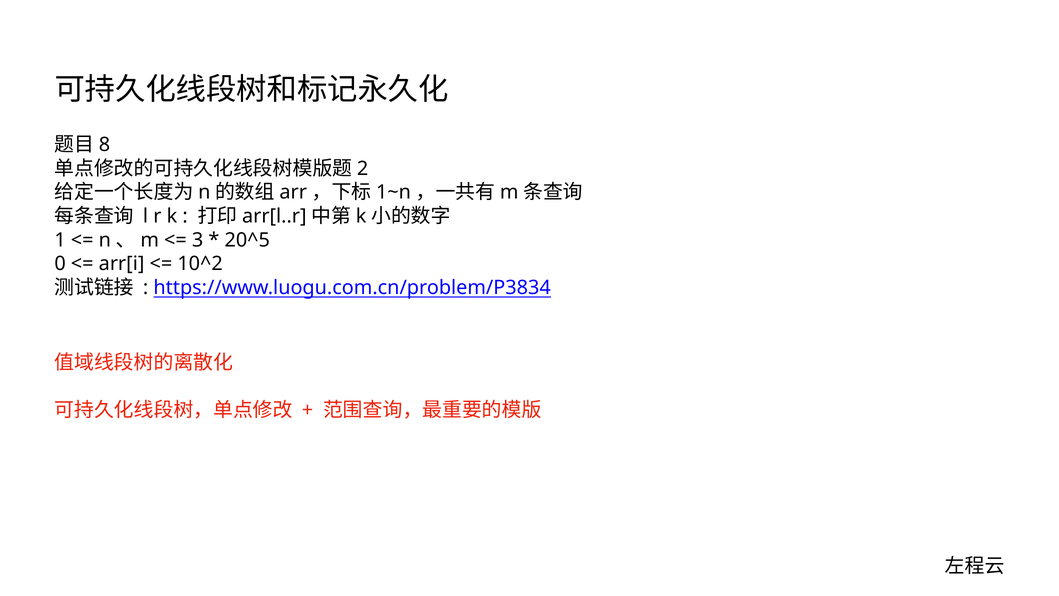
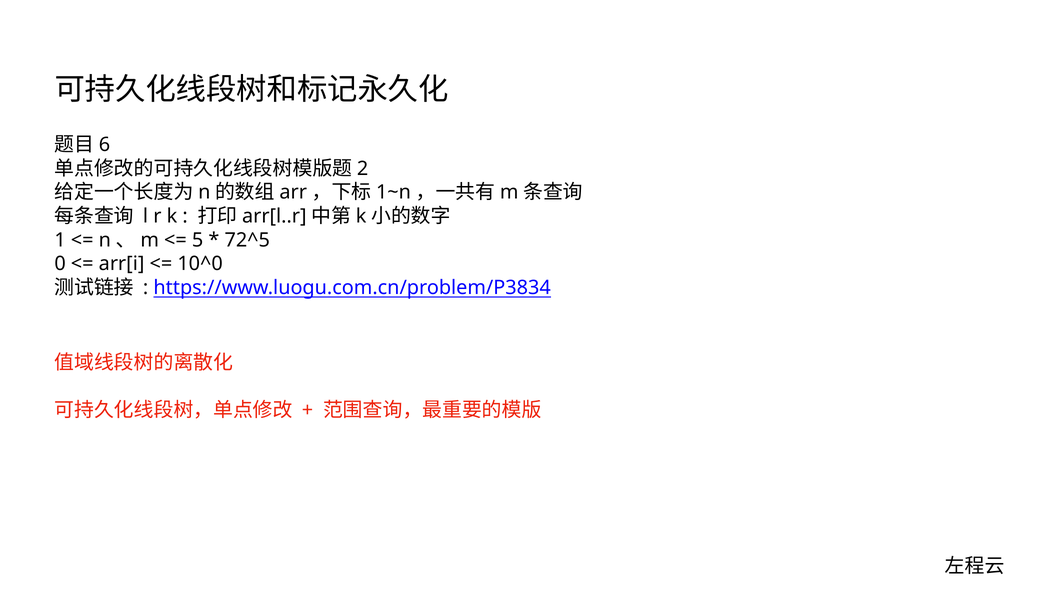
8: 8 -> 6
3: 3 -> 5
20^5: 20^5 -> 72^5
10^2: 10^2 -> 10^0
